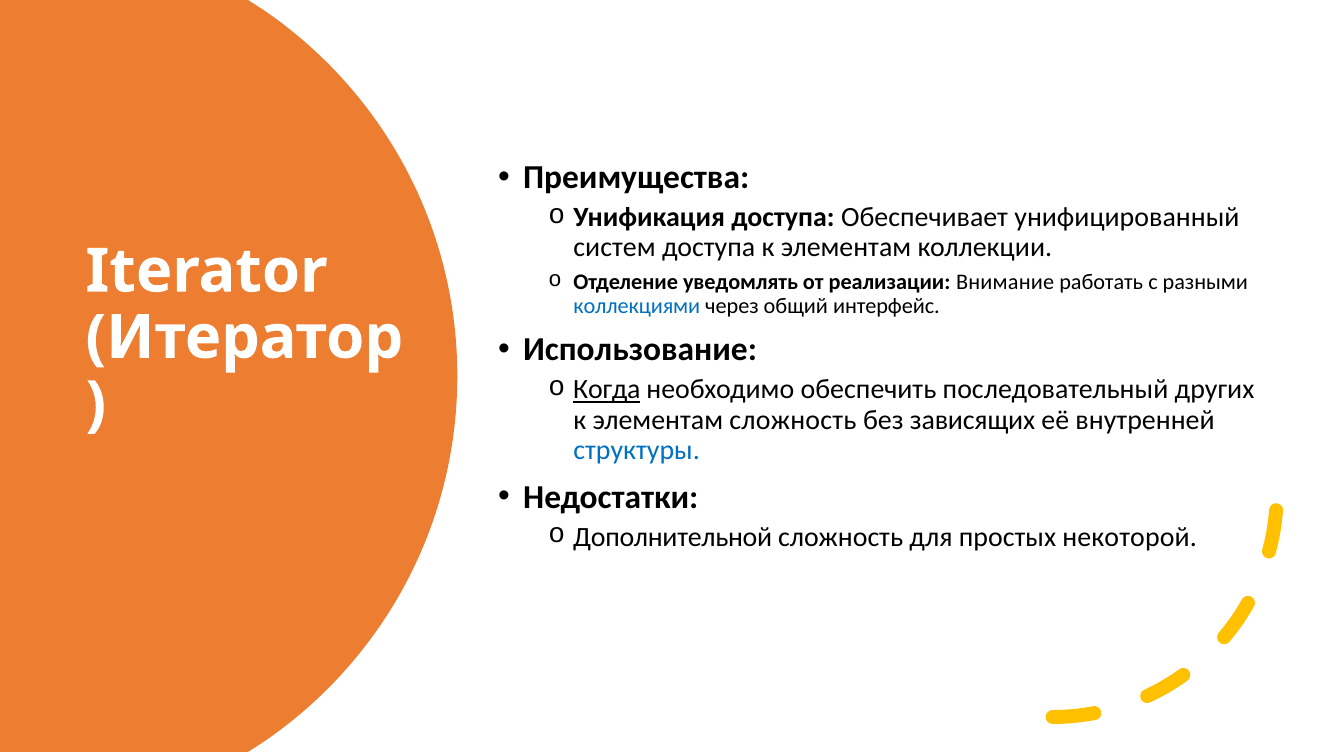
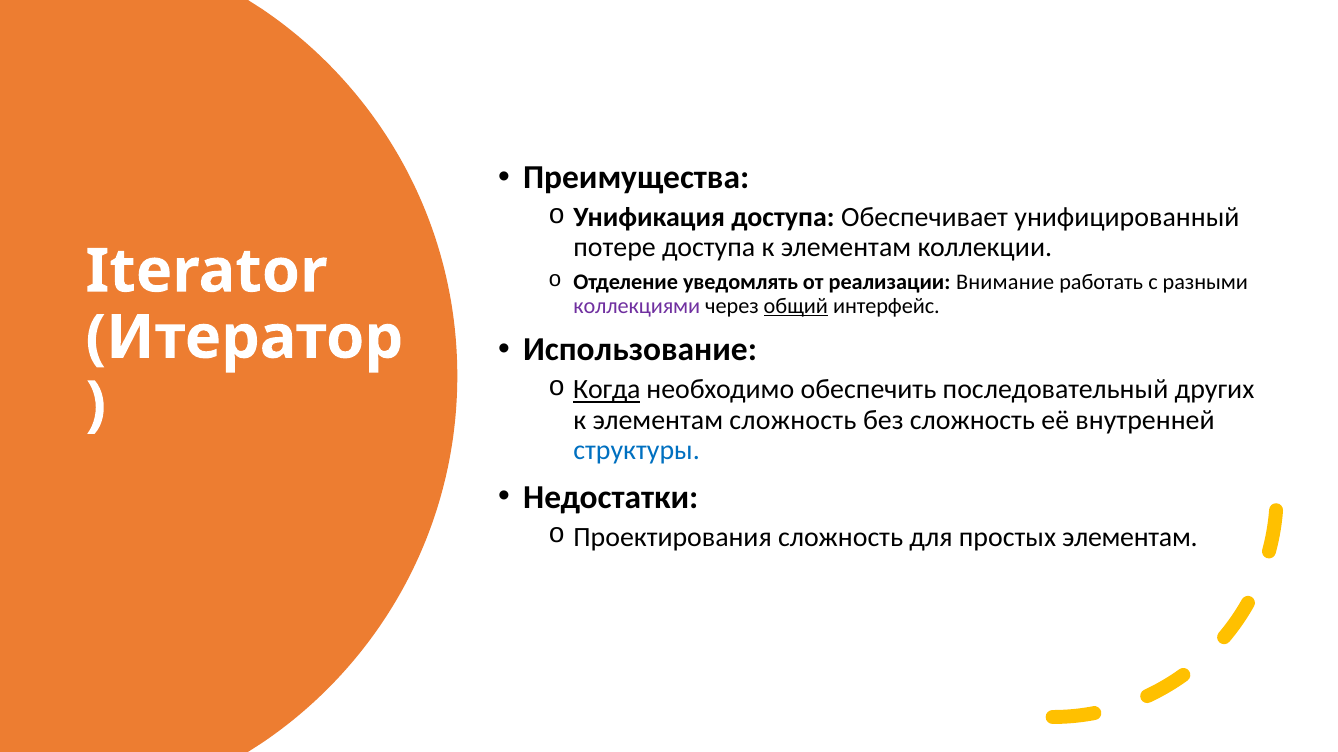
систем: систем -> потере
коллекциями colour: blue -> purple
общий underline: none -> present
без зависящих: зависящих -> сложность
Дополнительной: Дополнительной -> Проектирования
простых некоторой: некоторой -> элементам
